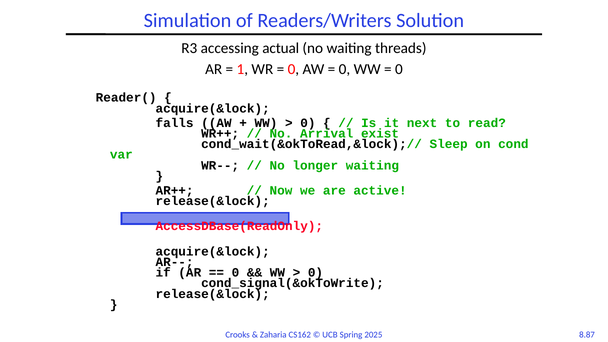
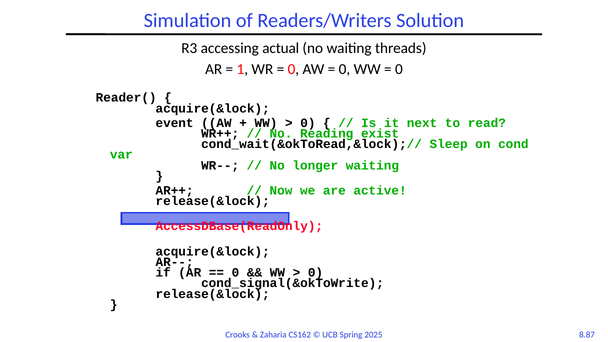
falls: falls -> event
Arrival: Arrival -> Reading
